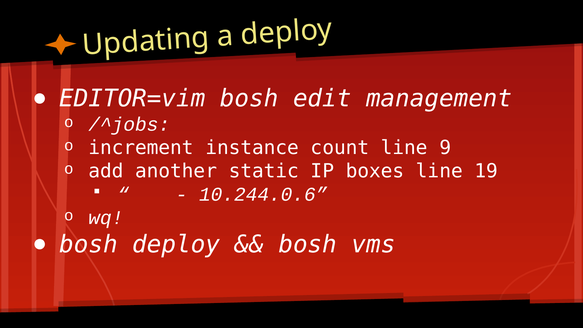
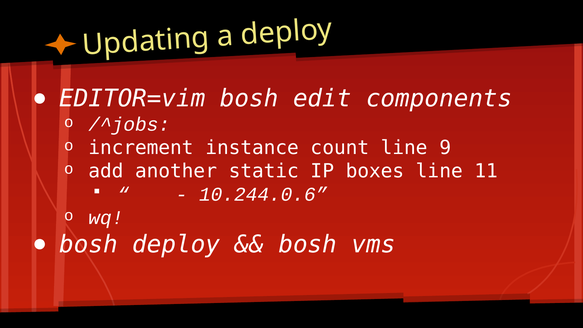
management: management -> components
19: 19 -> 11
